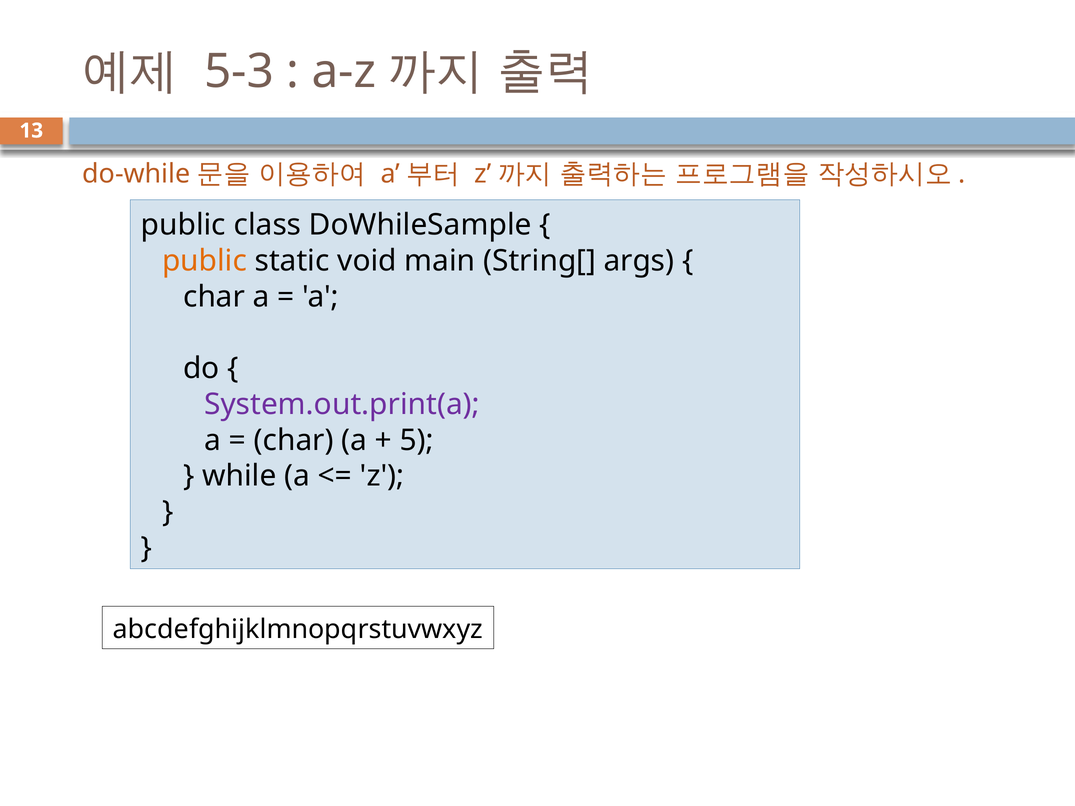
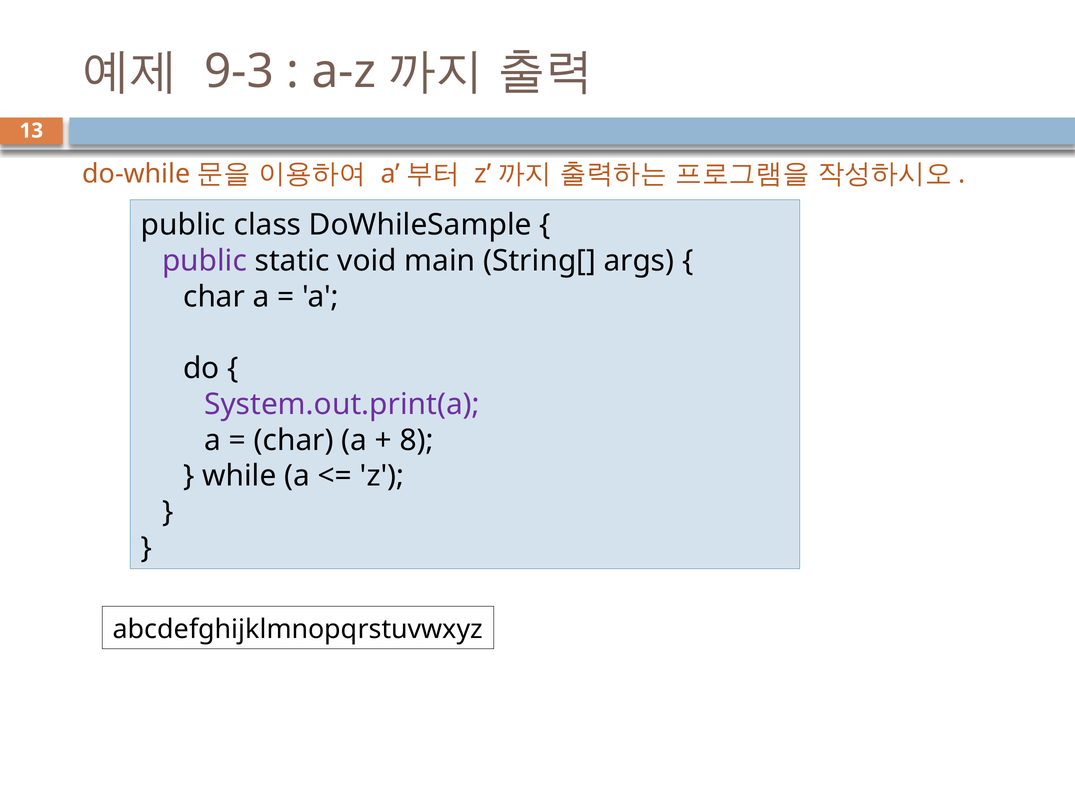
5-3: 5-3 -> 9-3
public at (204, 261) colour: orange -> purple
5: 5 -> 8
